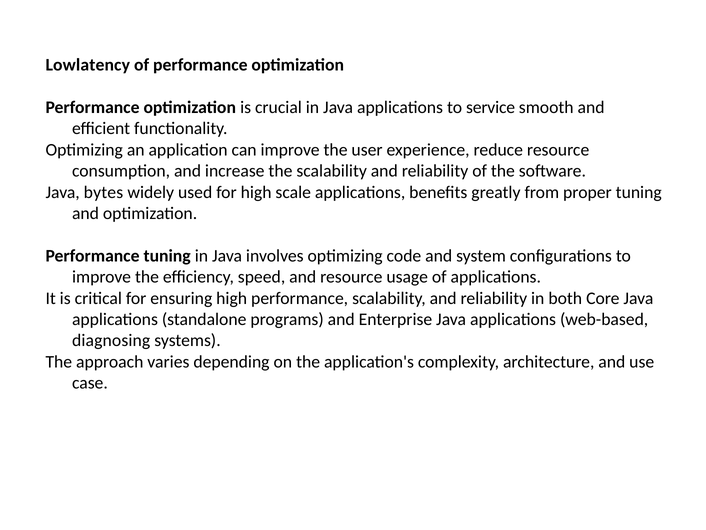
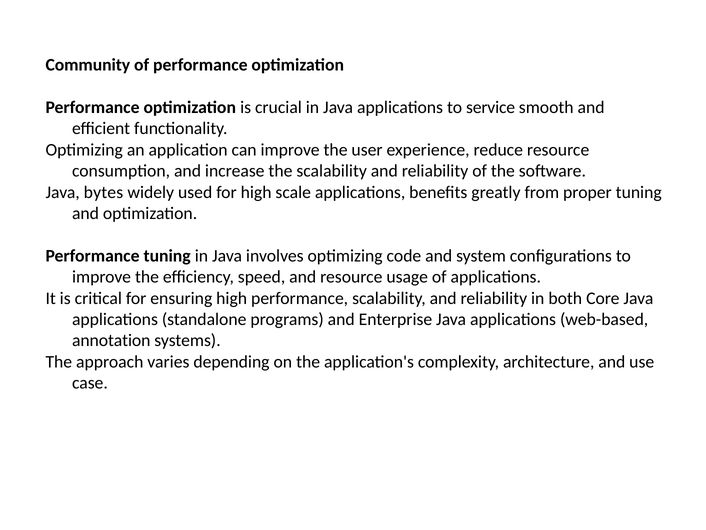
Lowlatency: Lowlatency -> Community
diagnosing: diagnosing -> annotation
